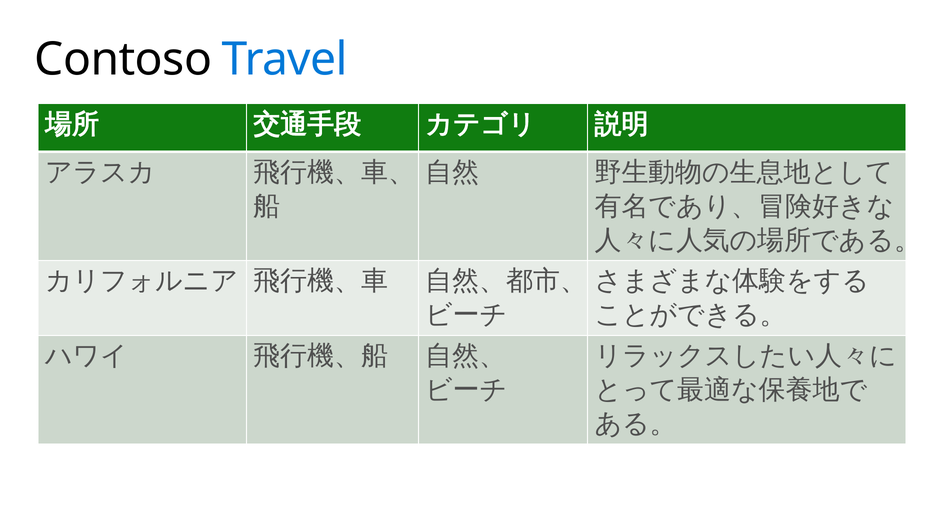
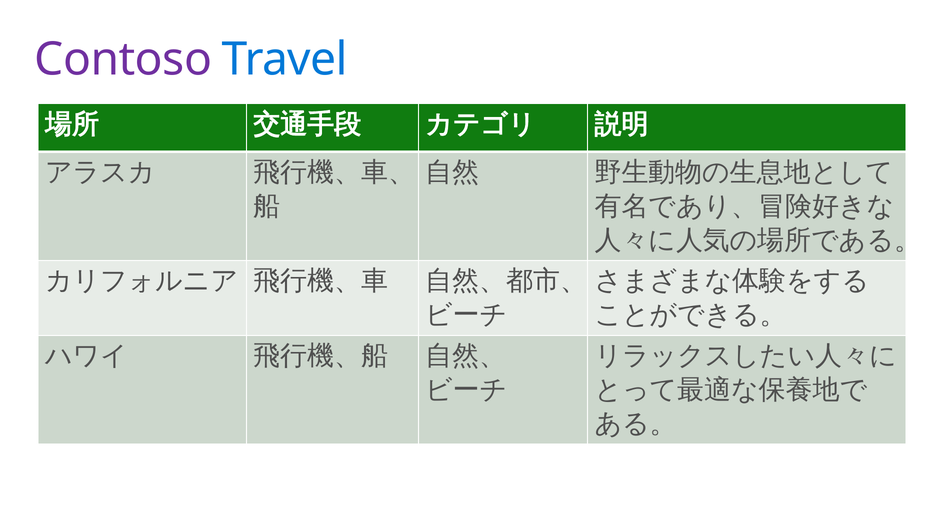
Contoso colour: black -> purple
